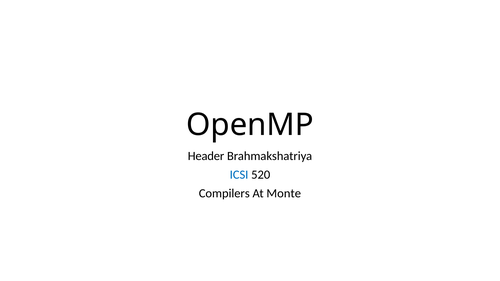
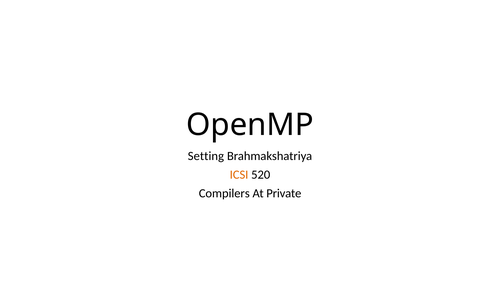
Header: Header -> Setting
ICSI colour: blue -> orange
Monte: Monte -> Private
